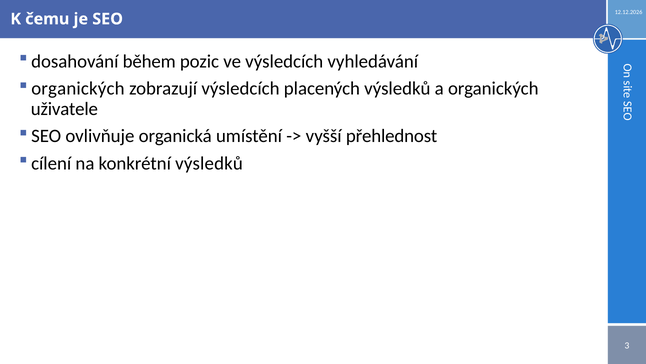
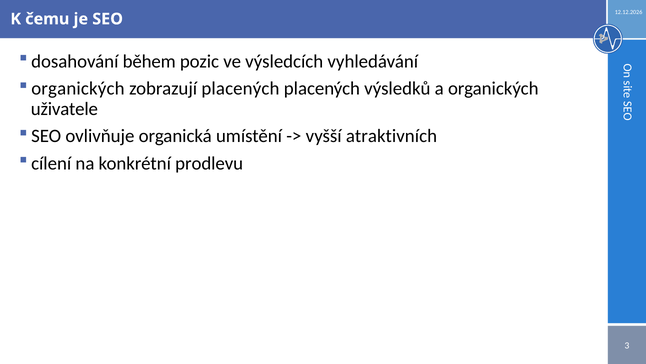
zobrazují výsledcích: výsledcích -> placených
přehlednost: přehlednost -> atraktivních
konkrétní výsledků: výsledků -> prodlevu
